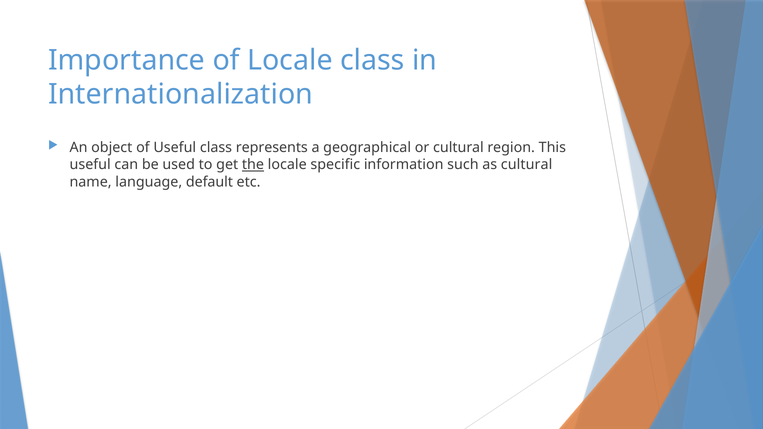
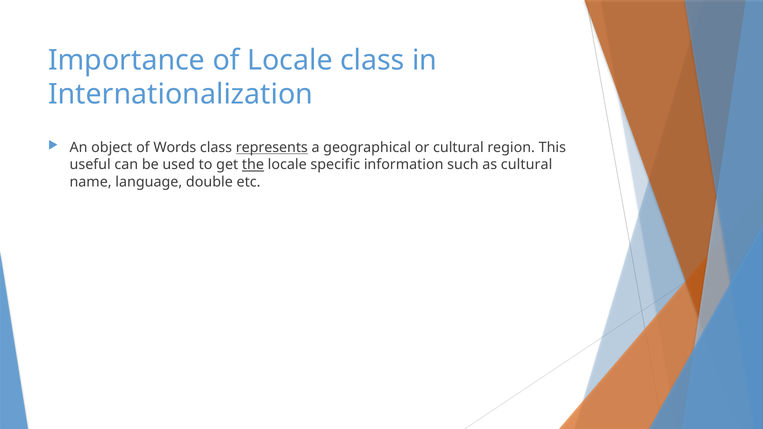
of Useful: Useful -> Words
represents underline: none -> present
default: default -> double
